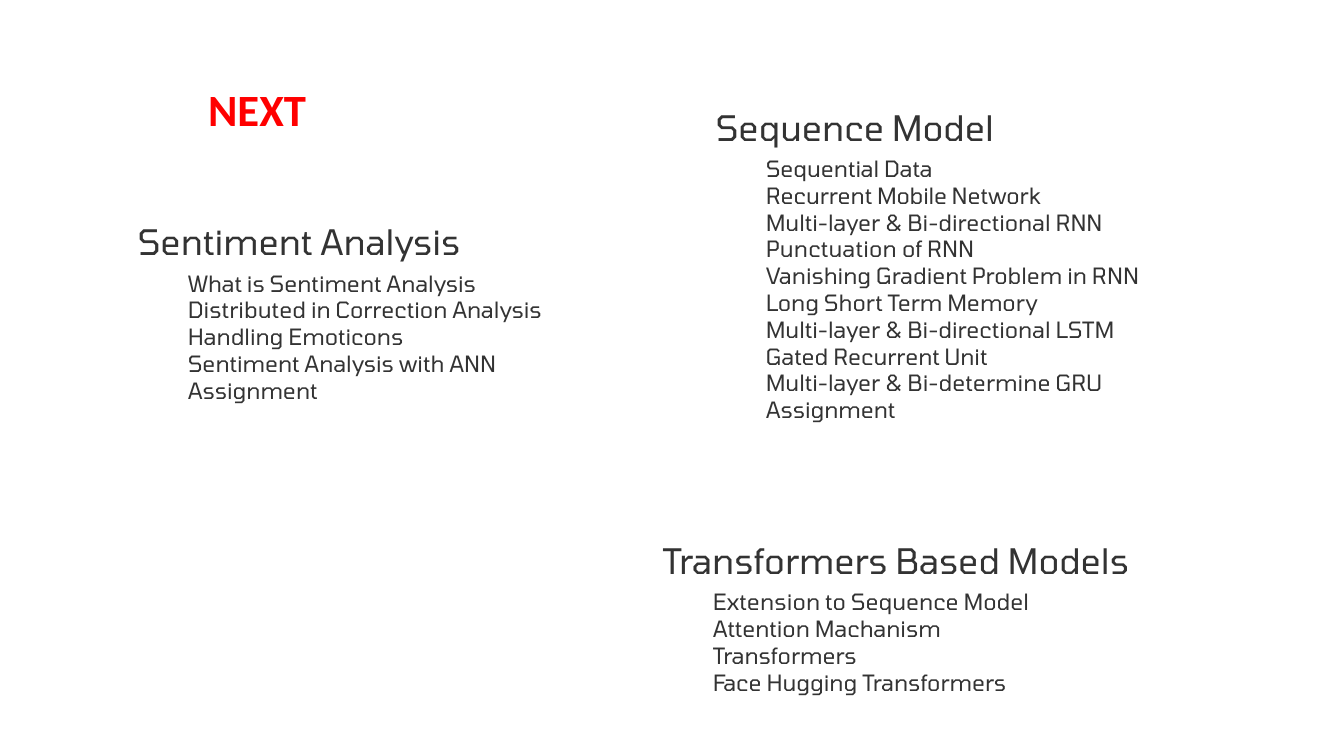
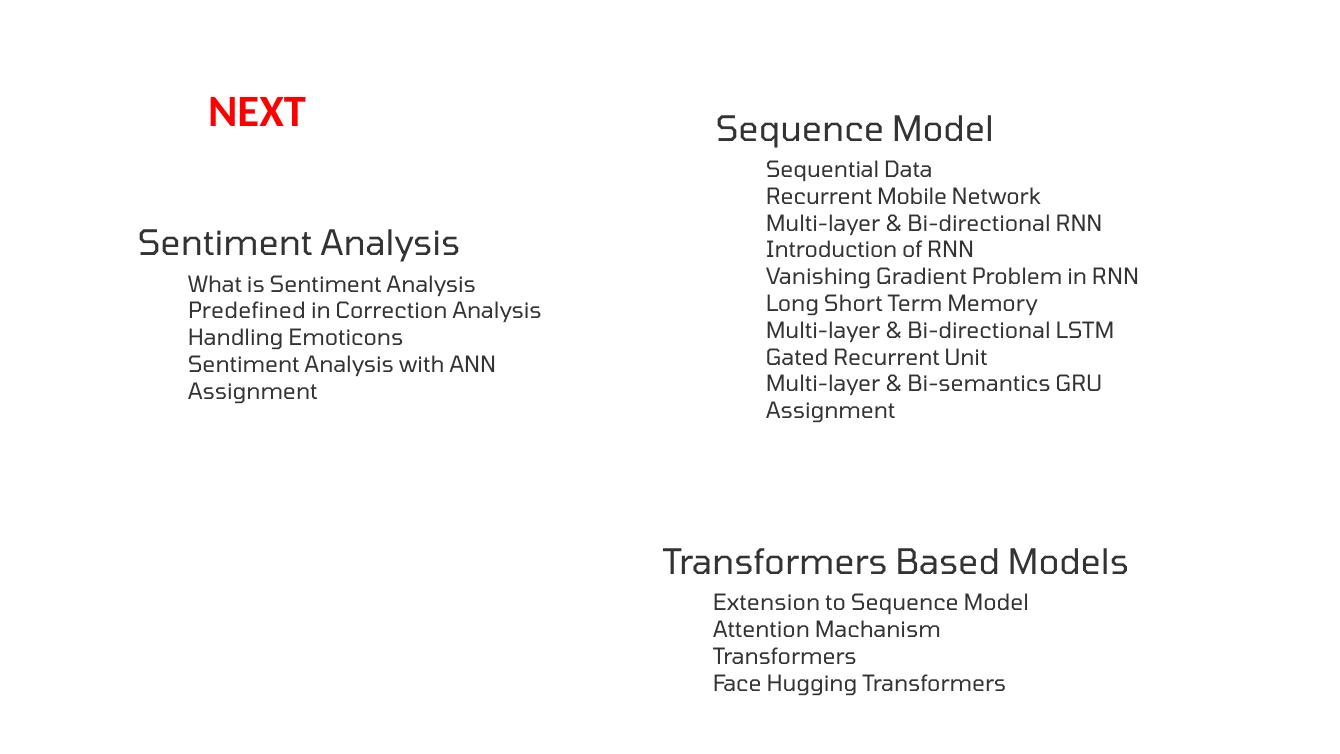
Punctuation: Punctuation -> Introduction
Distributed: Distributed -> Predefined
Bi-determine: Bi-determine -> Bi-semantics
